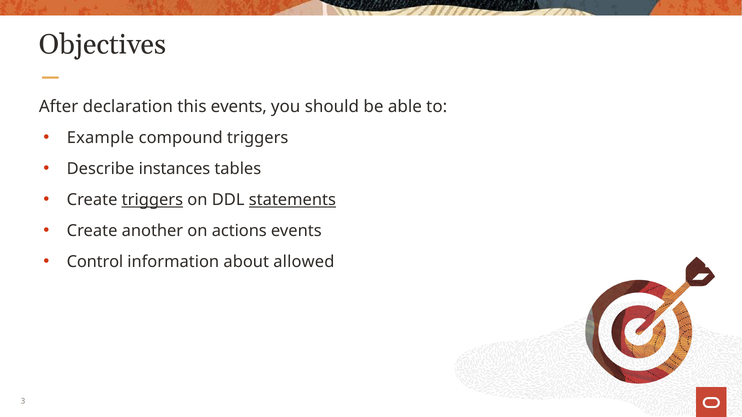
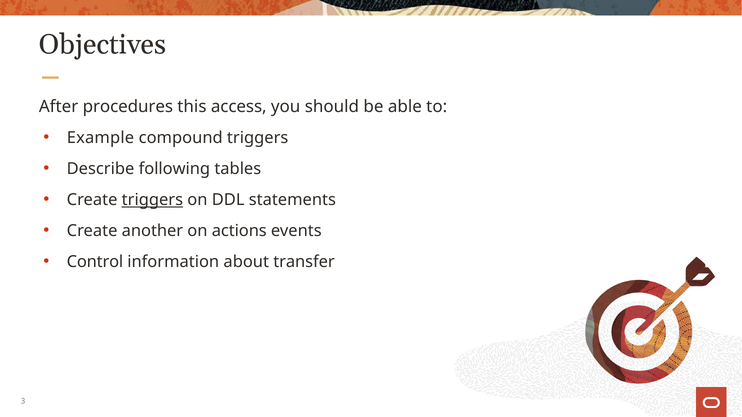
declaration: declaration -> procedures
this events: events -> access
instances: instances -> following
statements underline: present -> none
allowed: allowed -> transfer
